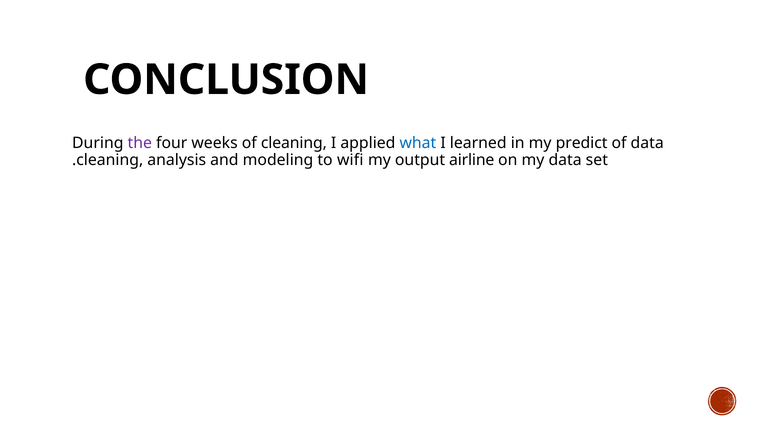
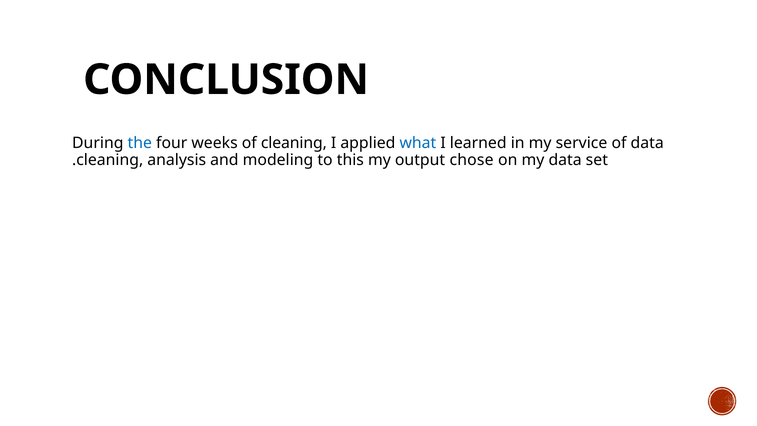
the colour: purple -> blue
predict: predict -> service
wifi: wifi -> this
airline: airline -> chose
